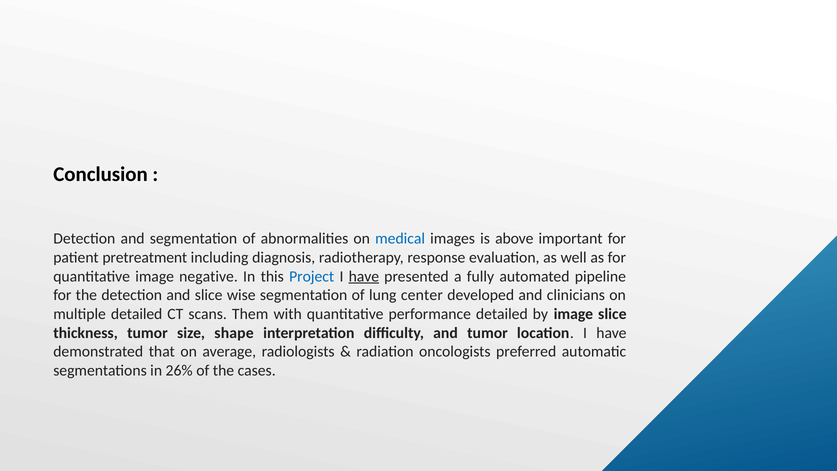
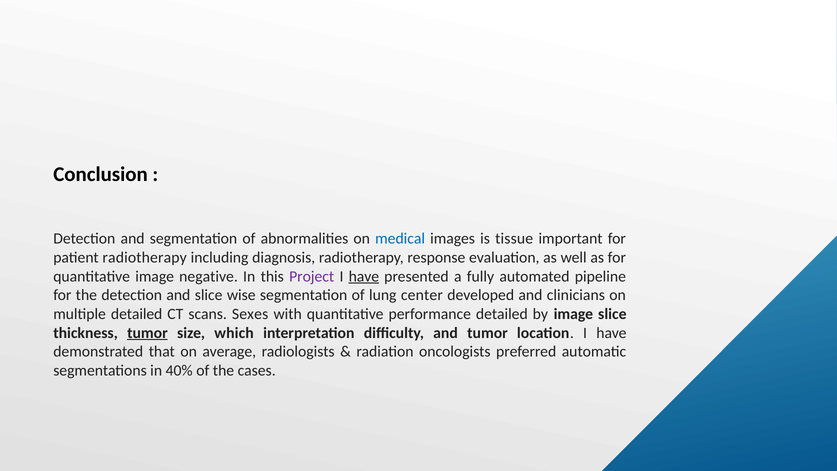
above: above -> tissue
patient pretreatment: pretreatment -> radiotherapy
Project colour: blue -> purple
Them: Them -> Sexes
tumor at (147, 333) underline: none -> present
shape: shape -> which
26%: 26% -> 40%
